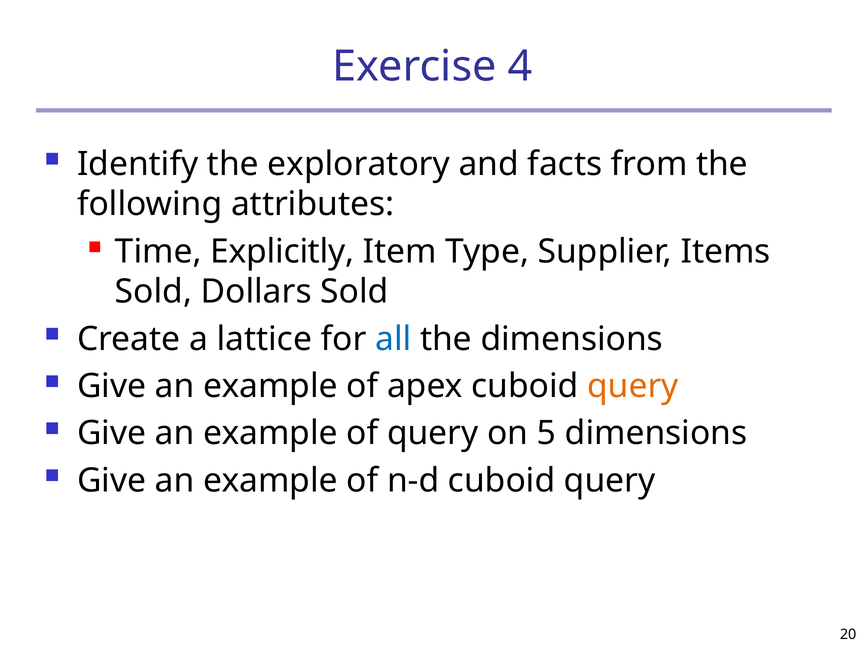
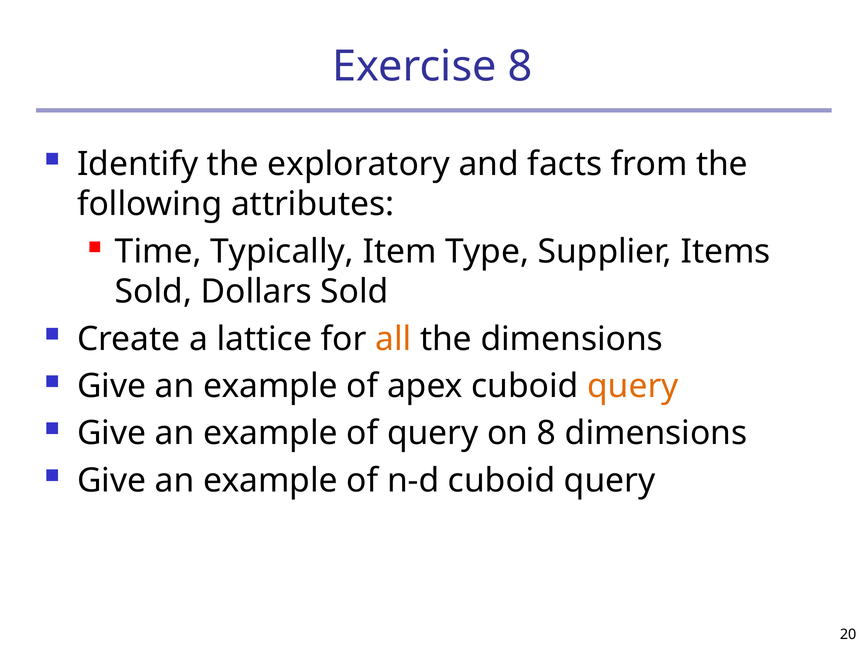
Exercise 4: 4 -> 8
Explicitly: Explicitly -> Typically
all colour: blue -> orange
on 5: 5 -> 8
